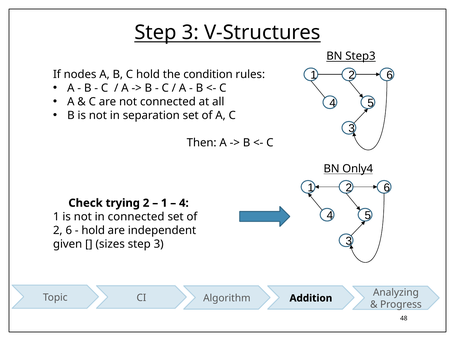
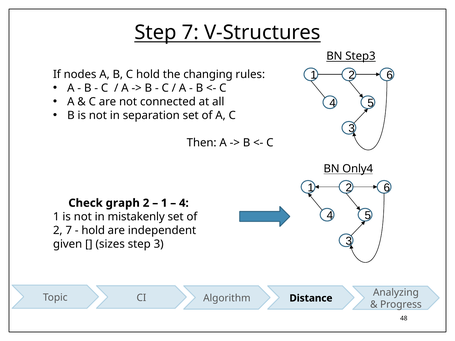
3 at (190, 33): 3 -> 7
condition: condition -> changing
trying: trying -> graph
in connected: connected -> mistakenly
2 6: 6 -> 7
Addition: Addition -> Distance
